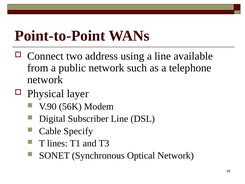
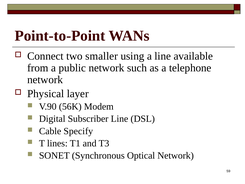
address: address -> smaller
